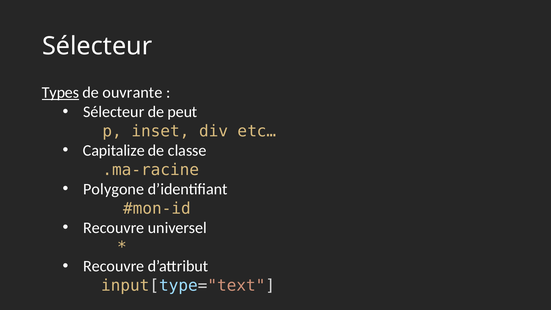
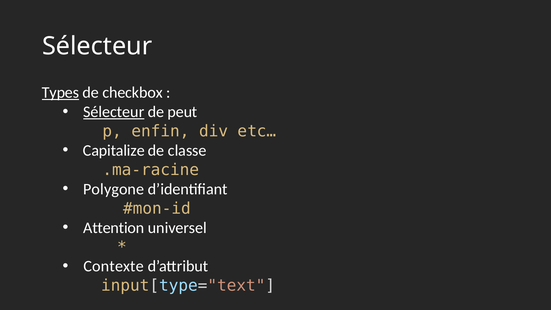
ouvrante: ouvrante -> checkbox
Sélecteur at (114, 112) underline: none -> present
inset: inset -> enfin
Recouvre at (114, 228): Recouvre -> Attention
Recouvre at (114, 266): Recouvre -> Contexte
